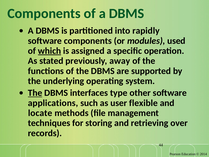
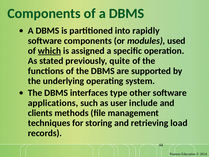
away: away -> quite
The at (35, 93) underline: present -> none
flexible: flexible -> include
locate: locate -> clients
over: over -> load
